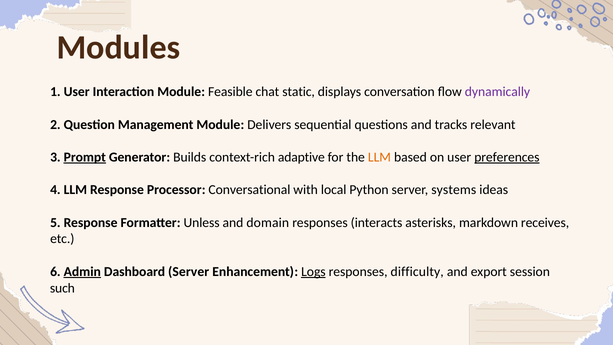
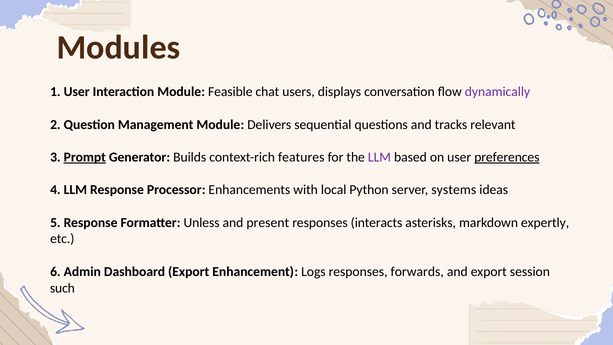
static: static -> users
adaptive: adaptive -> features
LLM at (379, 157) colour: orange -> purple
Conversational: Conversational -> Enhancements
domain: domain -> present
receives: receives -> expertly
Admin underline: present -> none
Dashboard Server: Server -> Export
Logs underline: present -> none
difficulty: difficulty -> forwards
